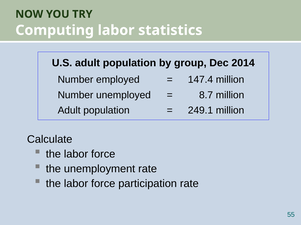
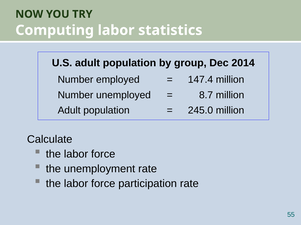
249.1: 249.1 -> 245.0
